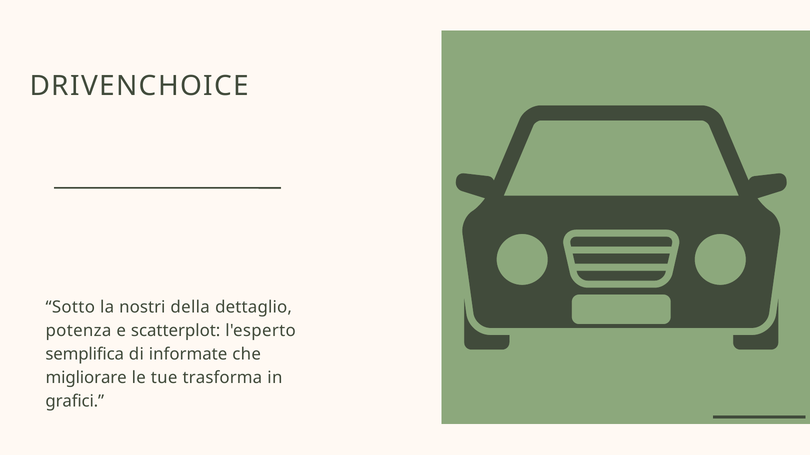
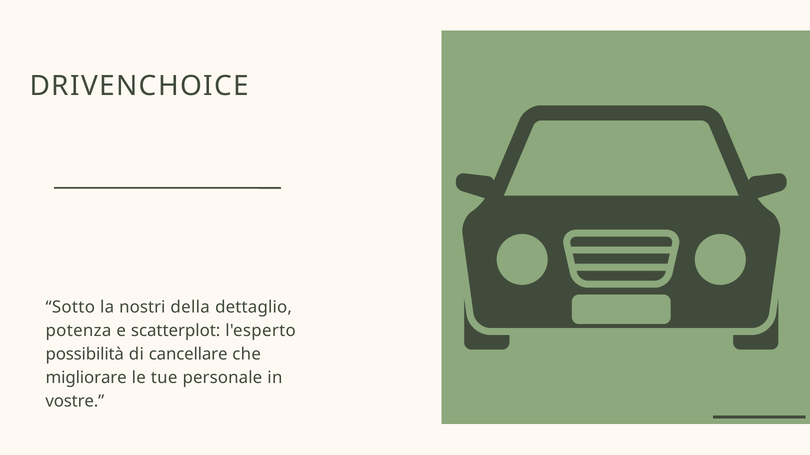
semplifica: semplifica -> possibilità
informate: informate -> cancellare
trasforma: trasforma -> personale
grafici: grafici -> vostre
